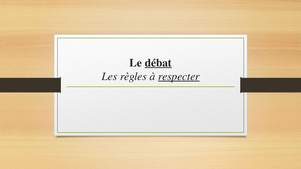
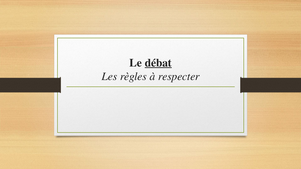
respecter underline: present -> none
